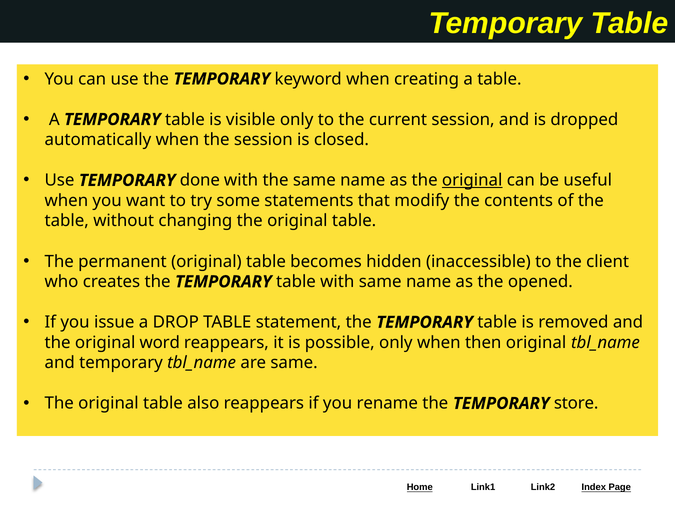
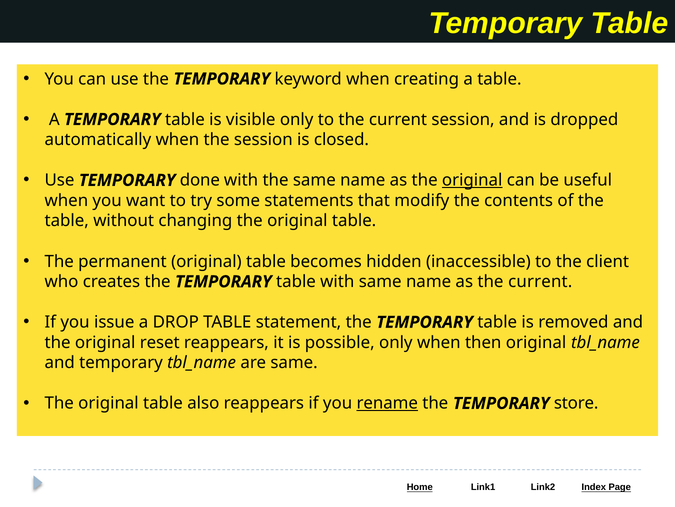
as the opened: opened -> current
word: word -> reset
rename underline: none -> present
